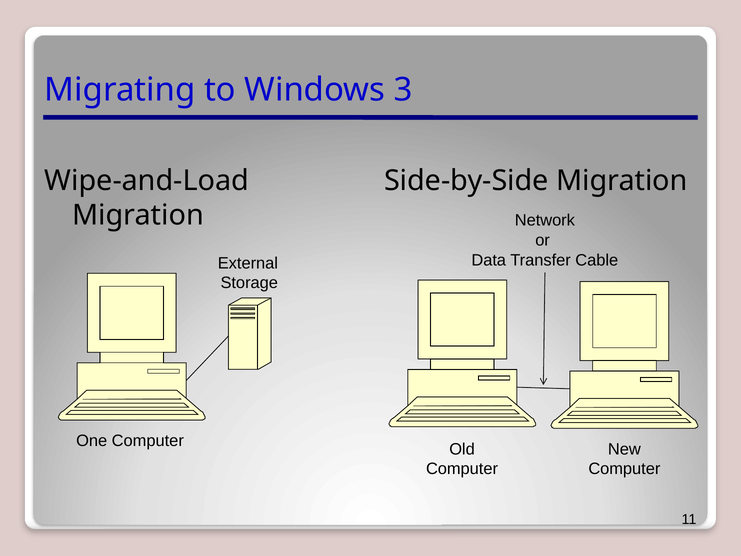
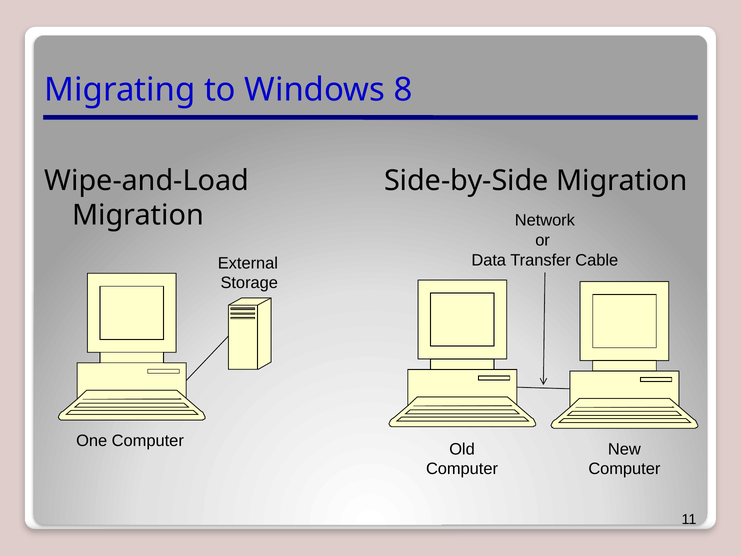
3: 3 -> 8
